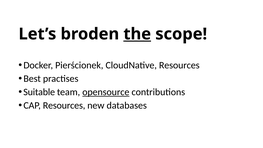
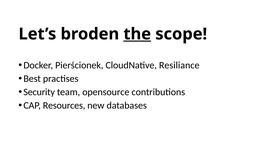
CloudNative Resources: Resources -> Resiliance
Suitable: Suitable -> Security
opensource underline: present -> none
